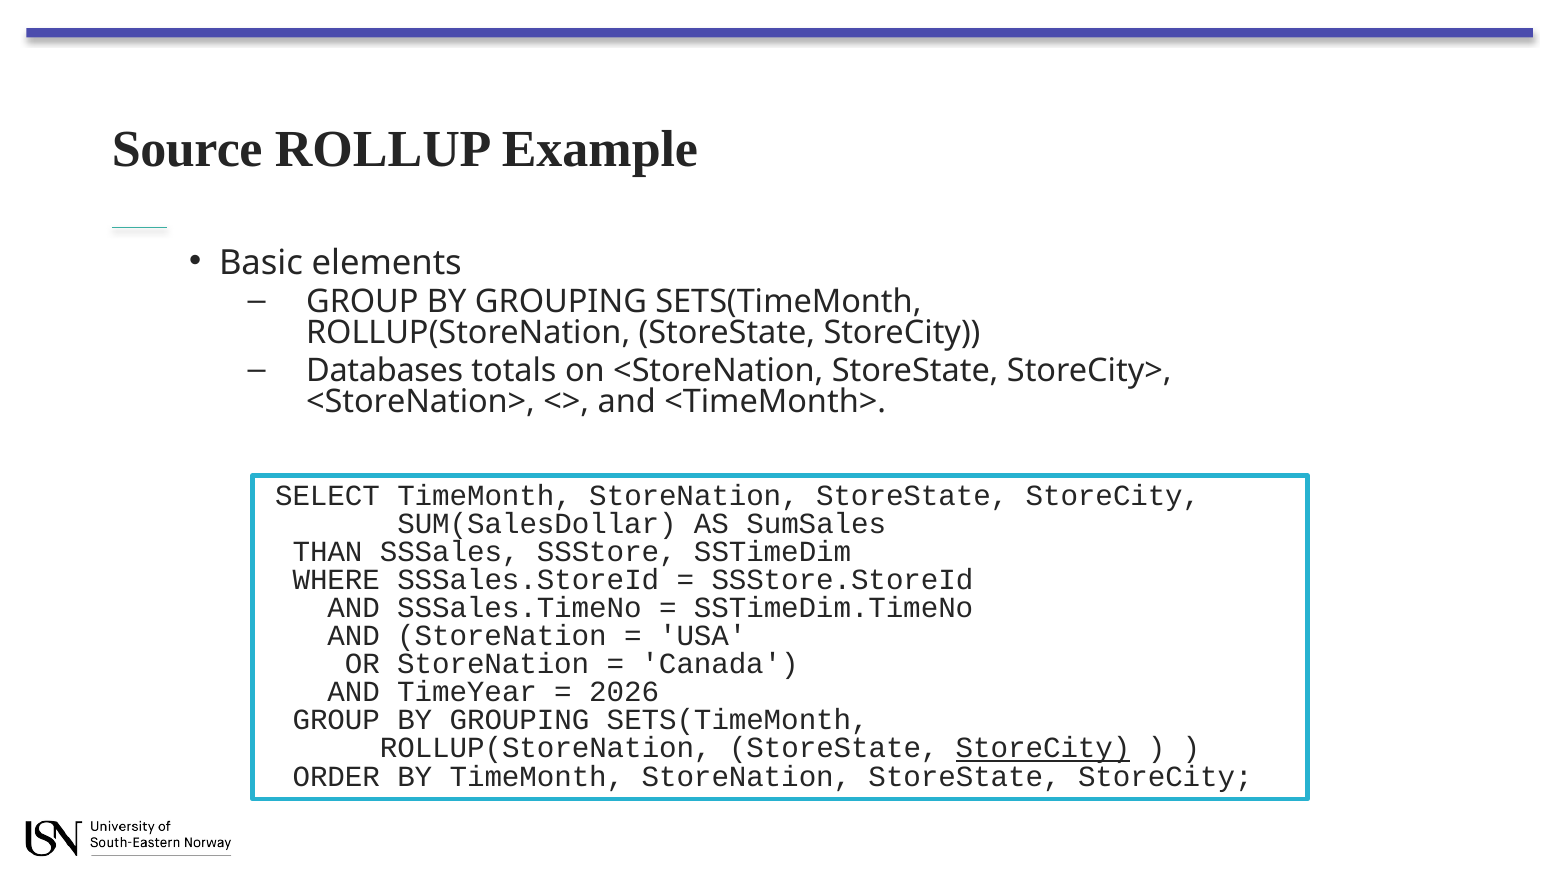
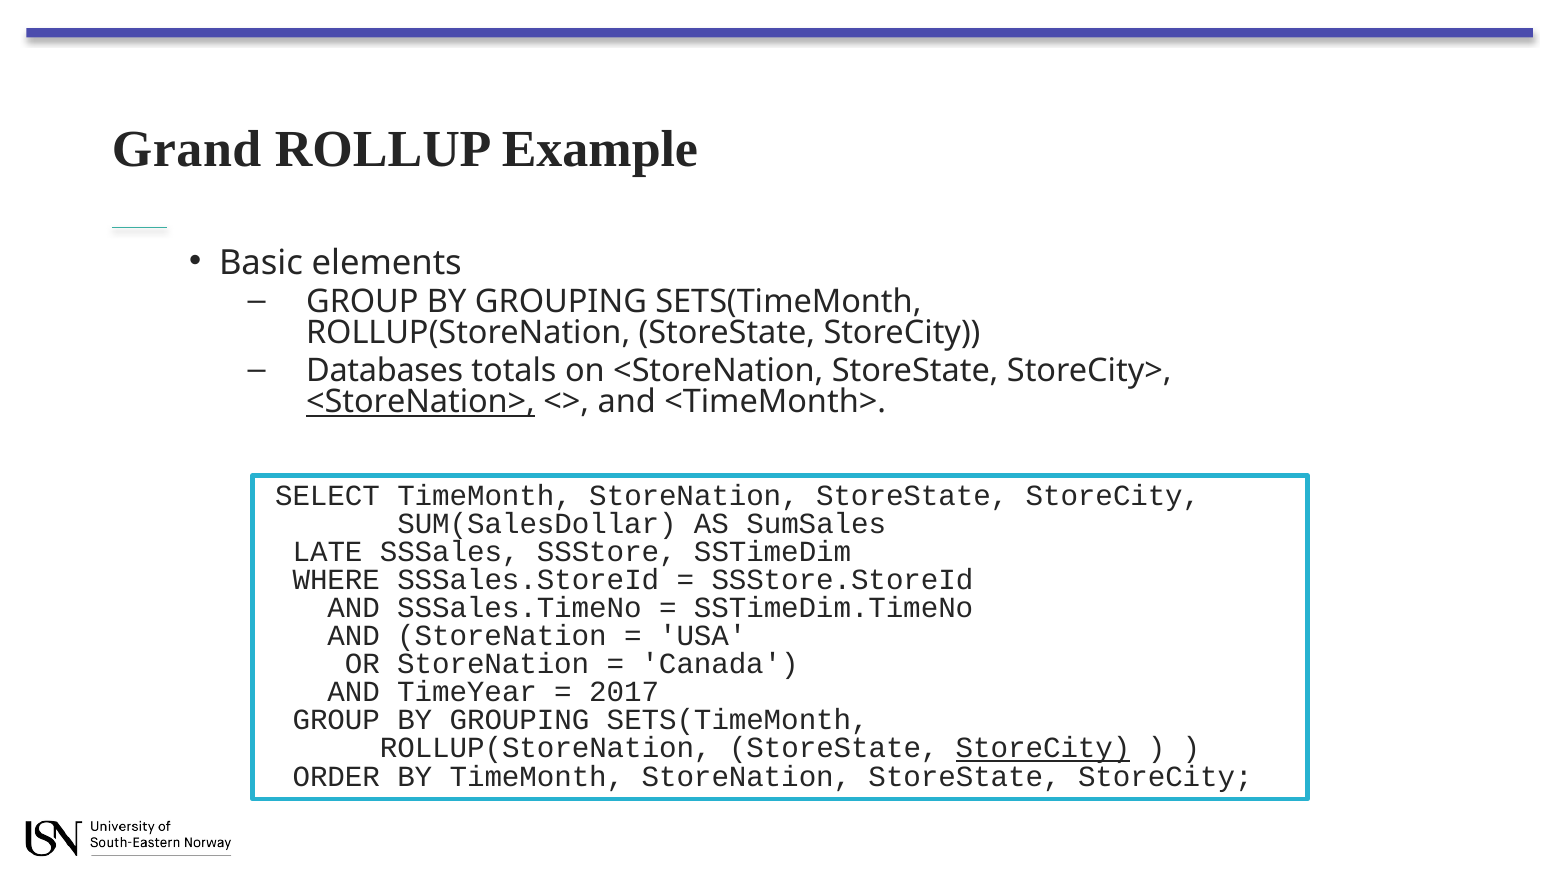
Source: Source -> Grand
<StoreNation> underline: none -> present
THAN: THAN -> LATE
2026: 2026 -> 2017
